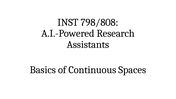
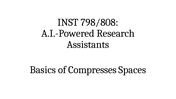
Continuous: Continuous -> Compresses
